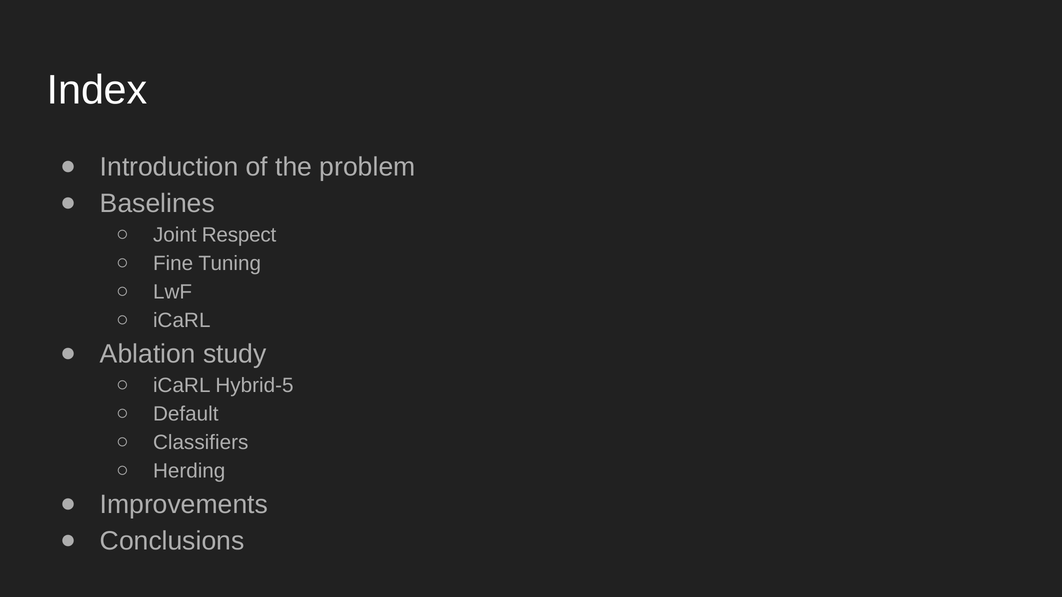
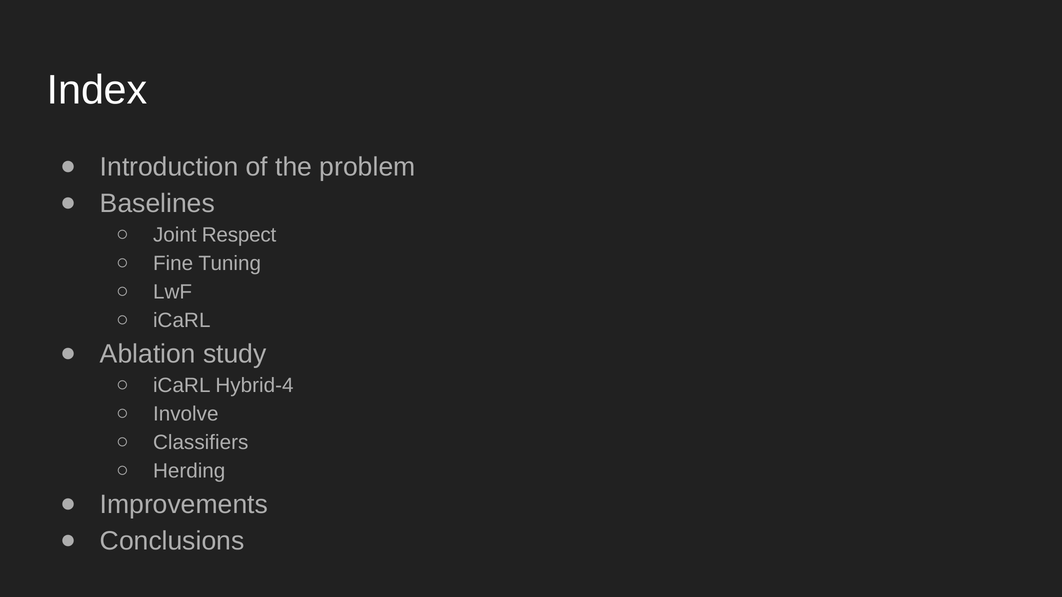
Hybrid-5: Hybrid-5 -> Hybrid-4
Default: Default -> Involve
